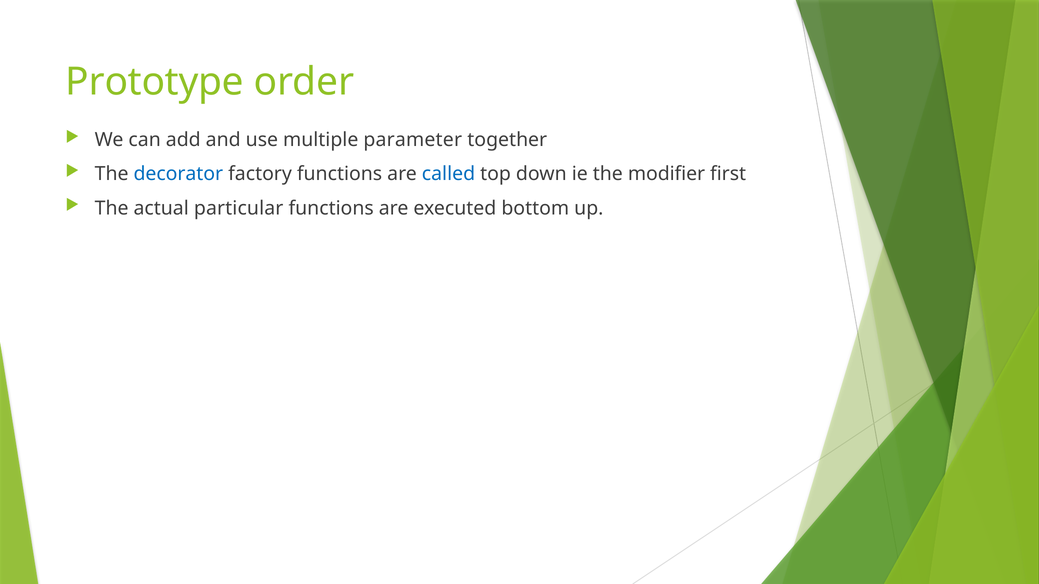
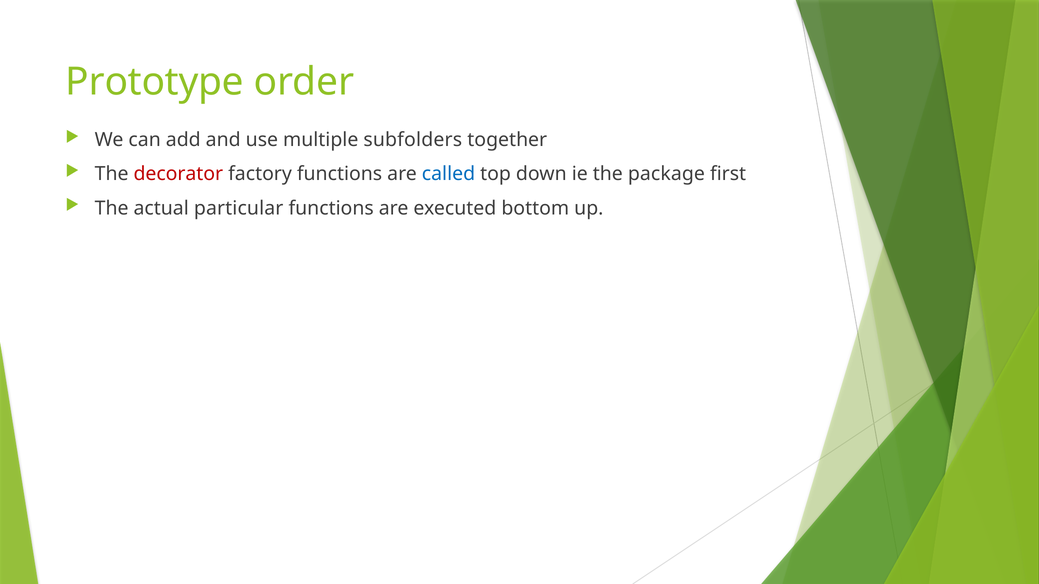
parameter: parameter -> subfolders
decorator colour: blue -> red
modifier: modifier -> package
